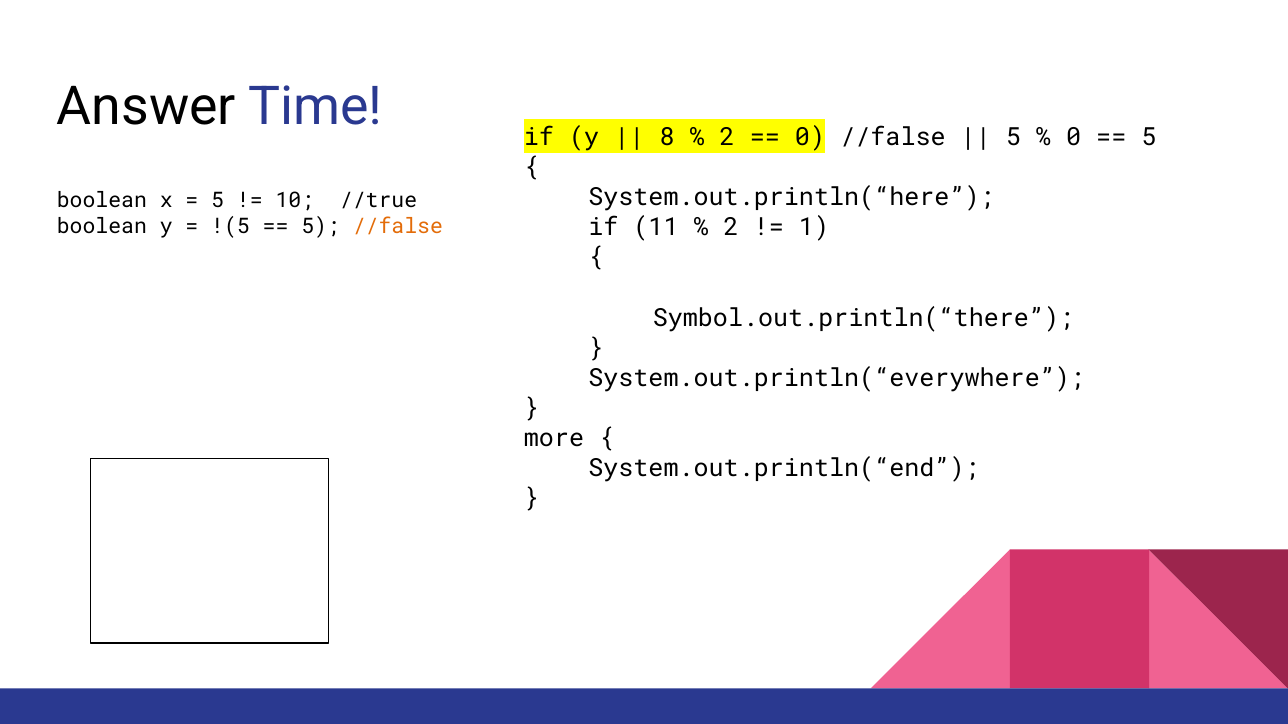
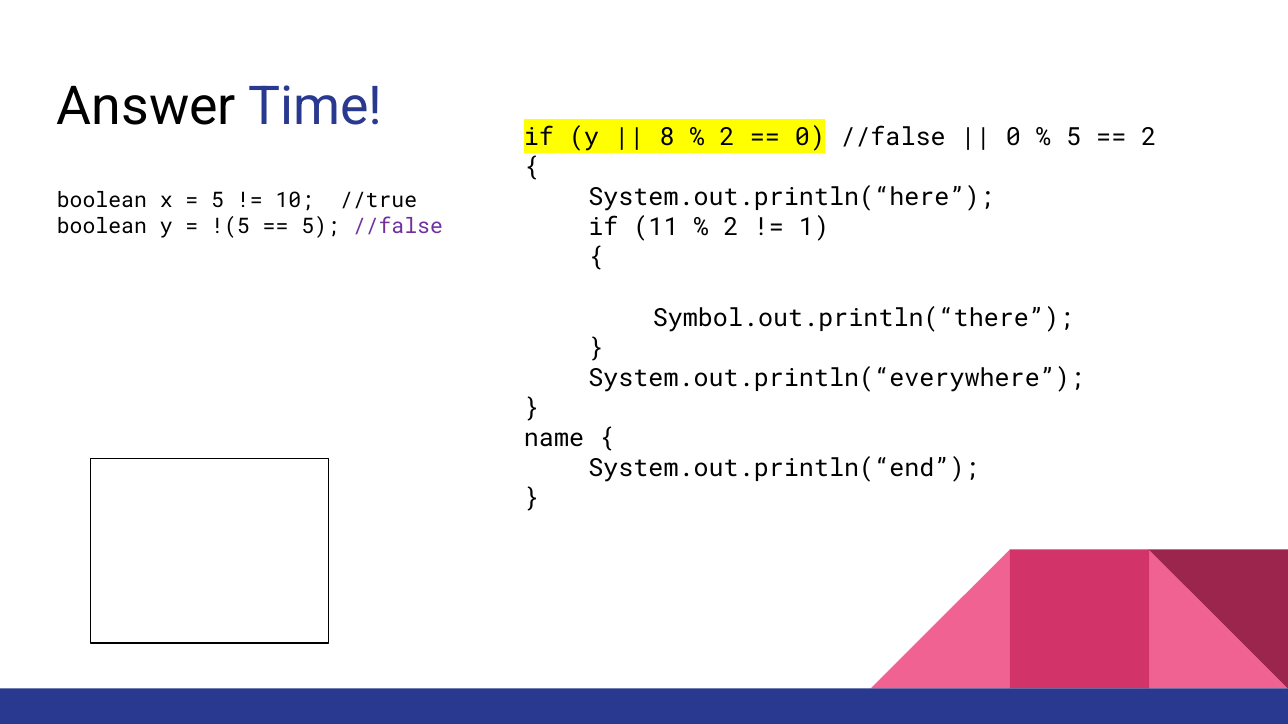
5 at (1013, 138): 5 -> 0
0 at (1074, 138): 0 -> 5
5 at (1149, 138): 5 -> 2
//false at (398, 226) colour: orange -> purple
more: more -> name
